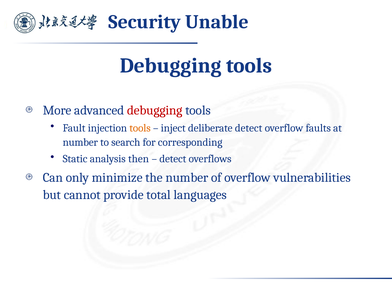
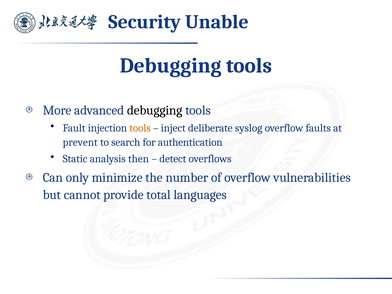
debugging at (155, 110) colour: red -> black
deliberate detect: detect -> syslog
number at (80, 142): number -> prevent
corresponding: corresponding -> authentication
